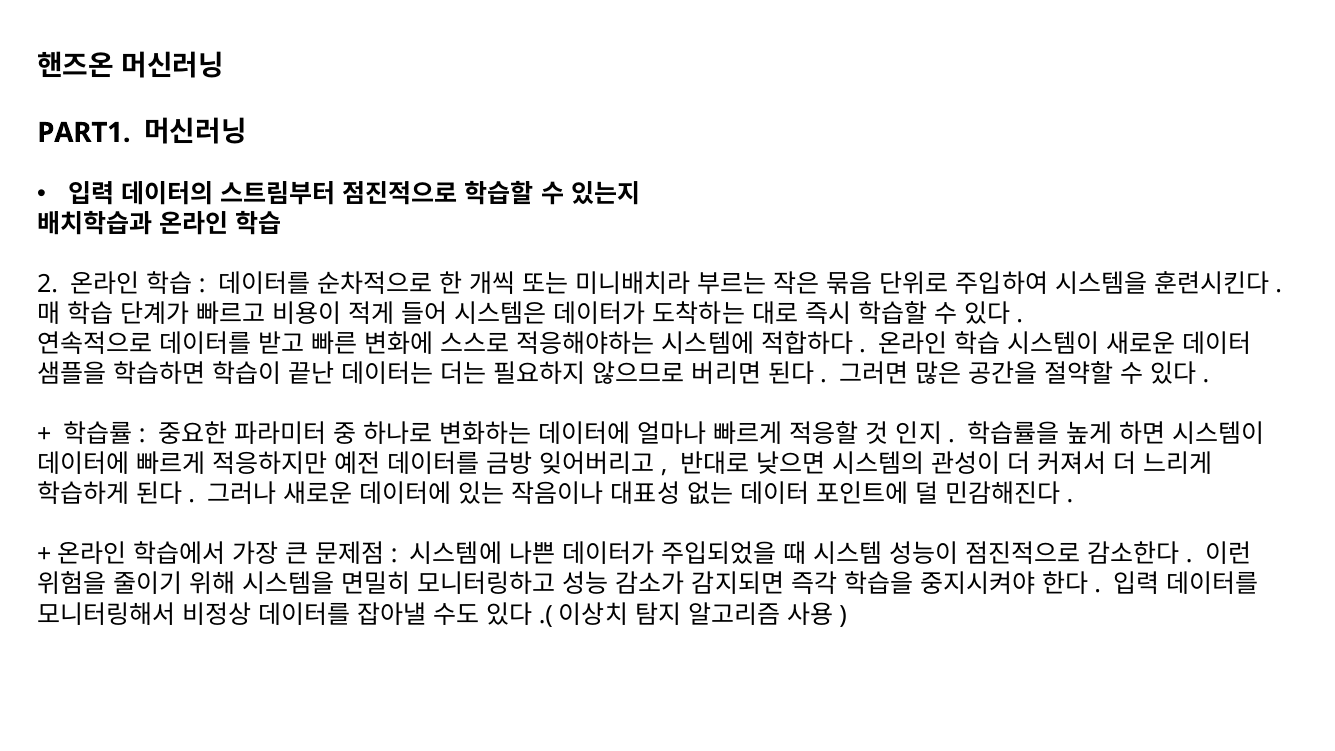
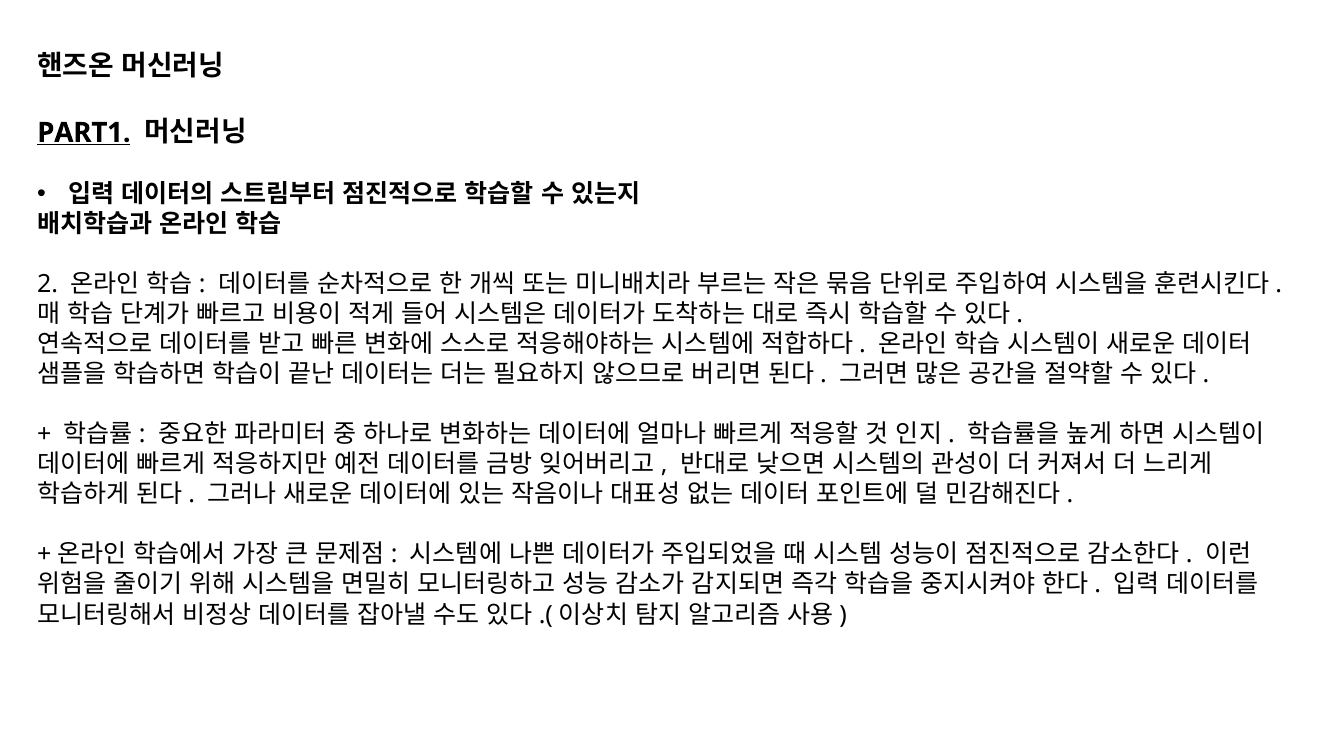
PART1 underline: none -> present
